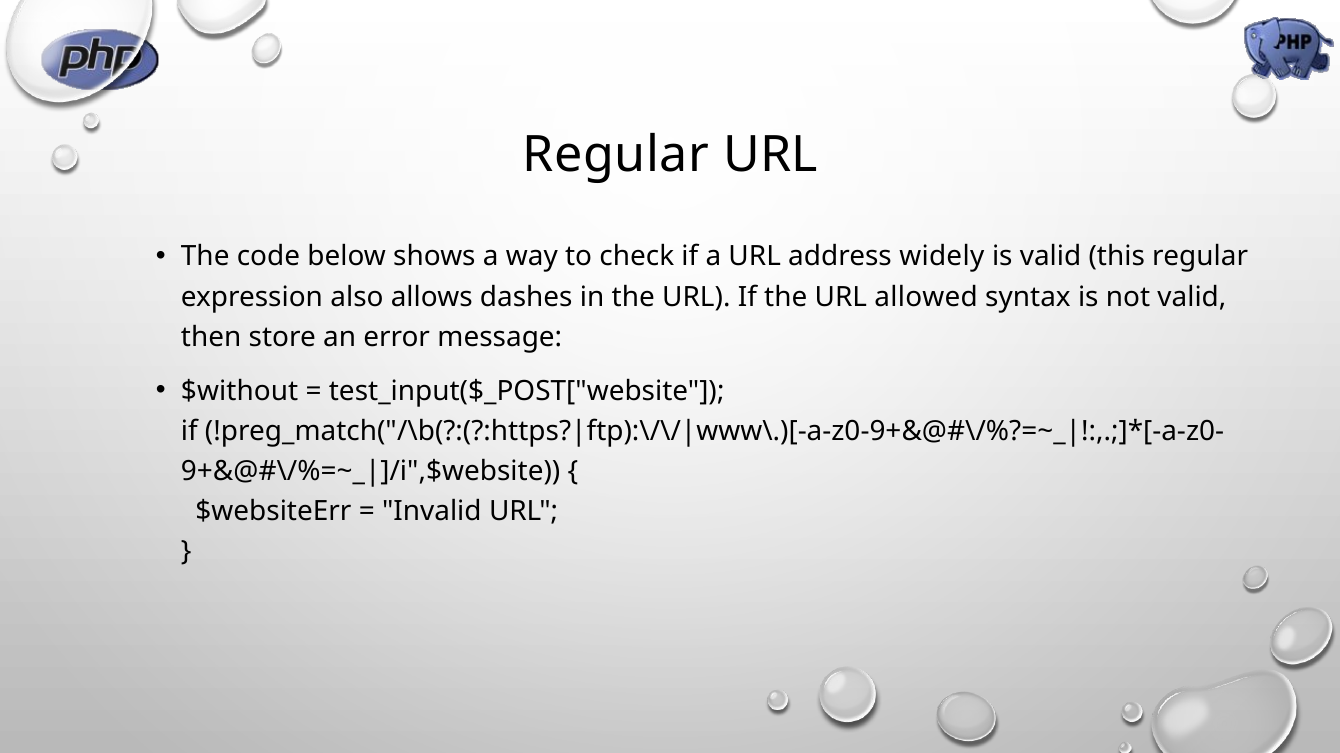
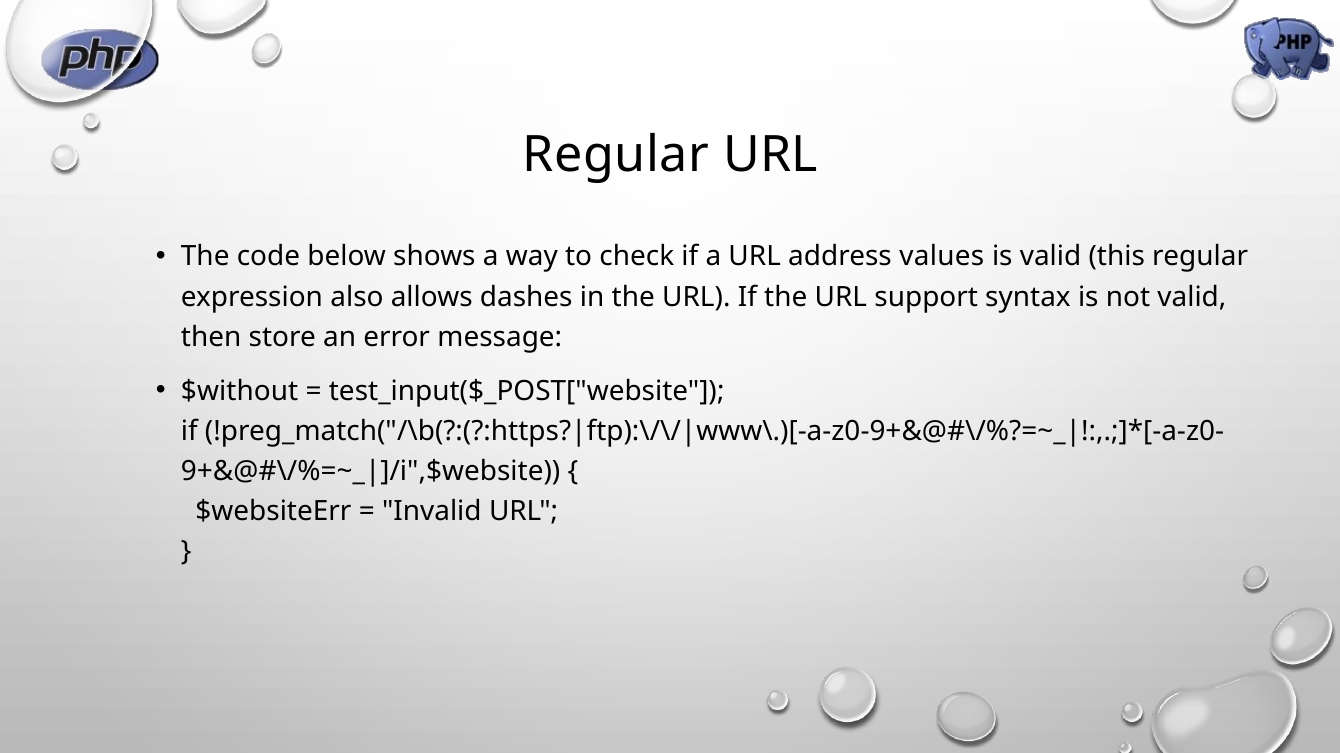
widely: widely -> values
allowed: allowed -> support
